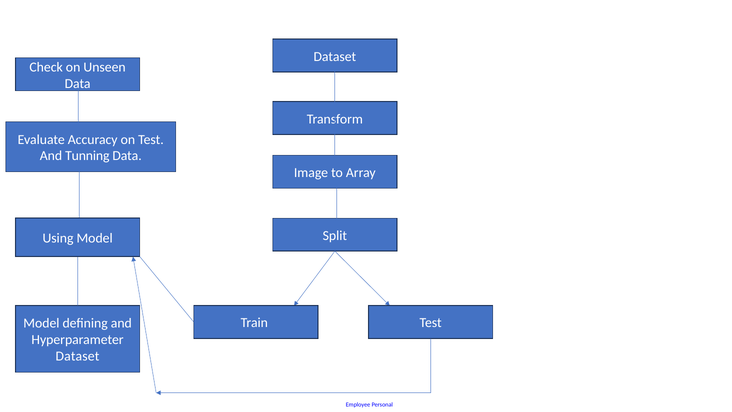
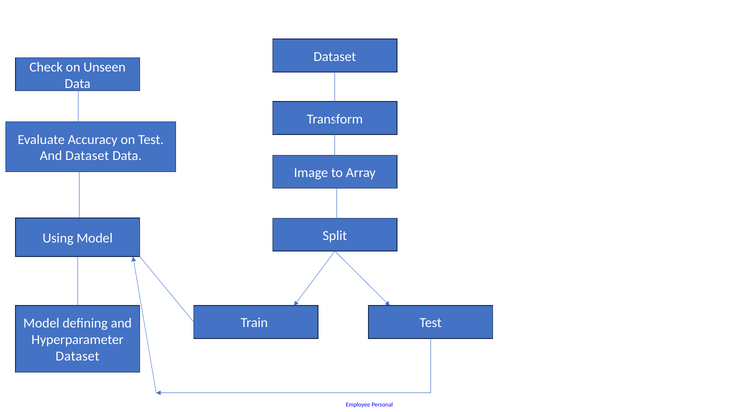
And Tunning: Tunning -> Dataset
